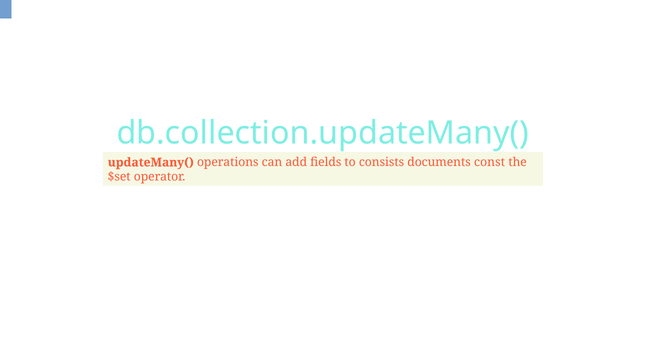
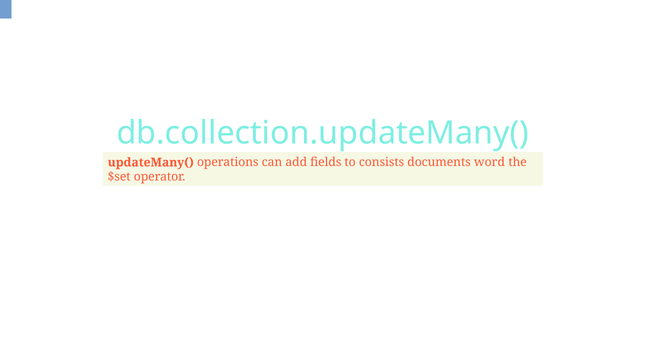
const: const -> word
